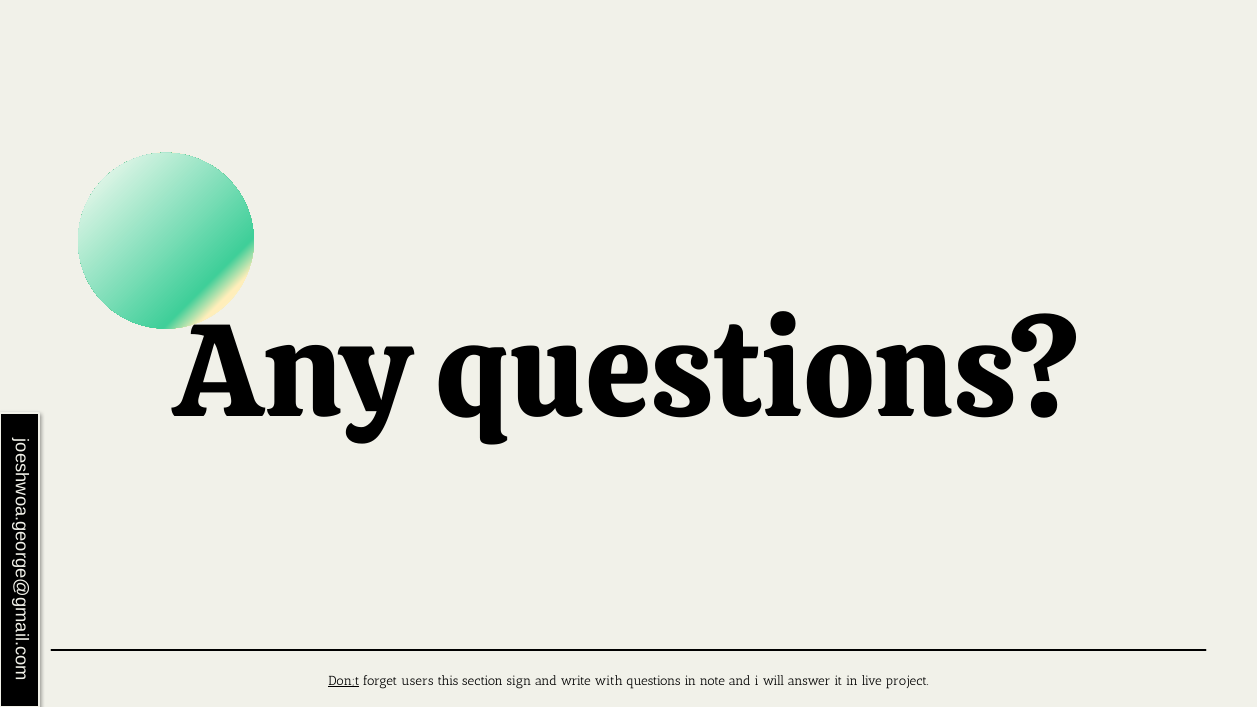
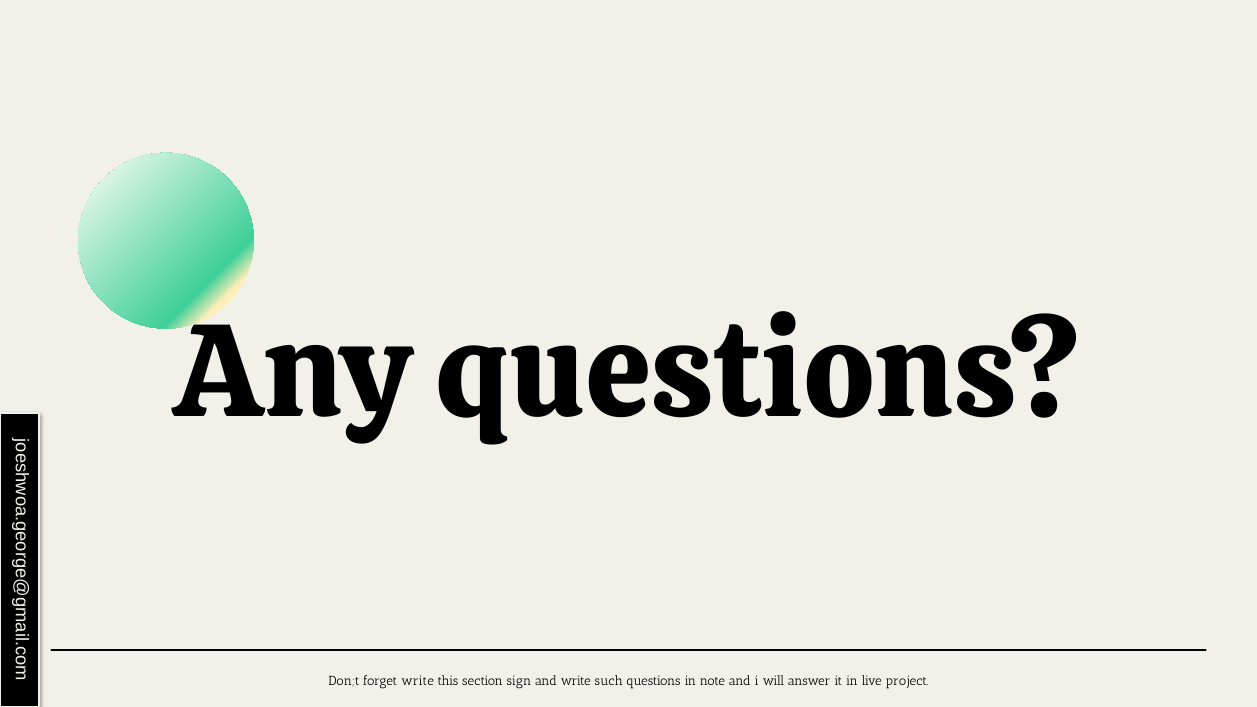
Don;t underline: present -> none
forget users: users -> write
with: with -> such
